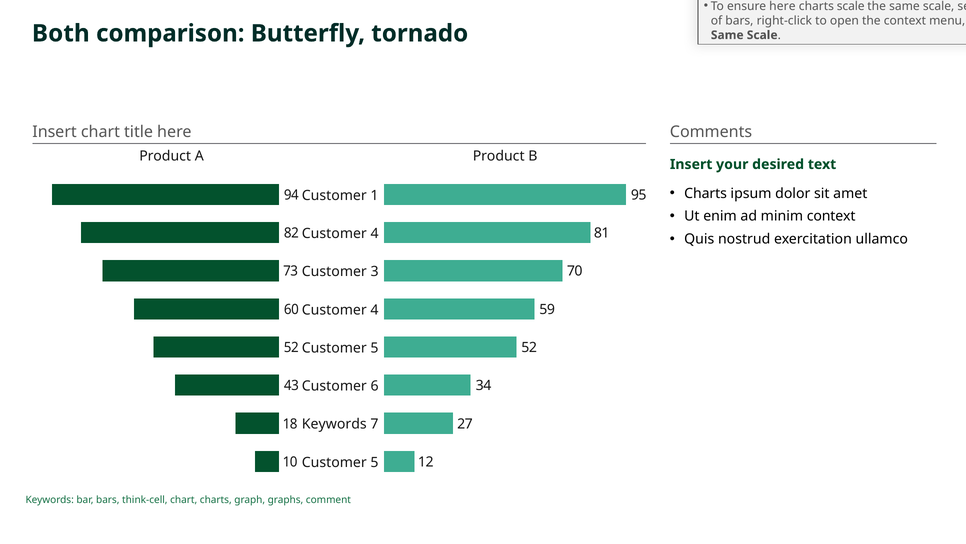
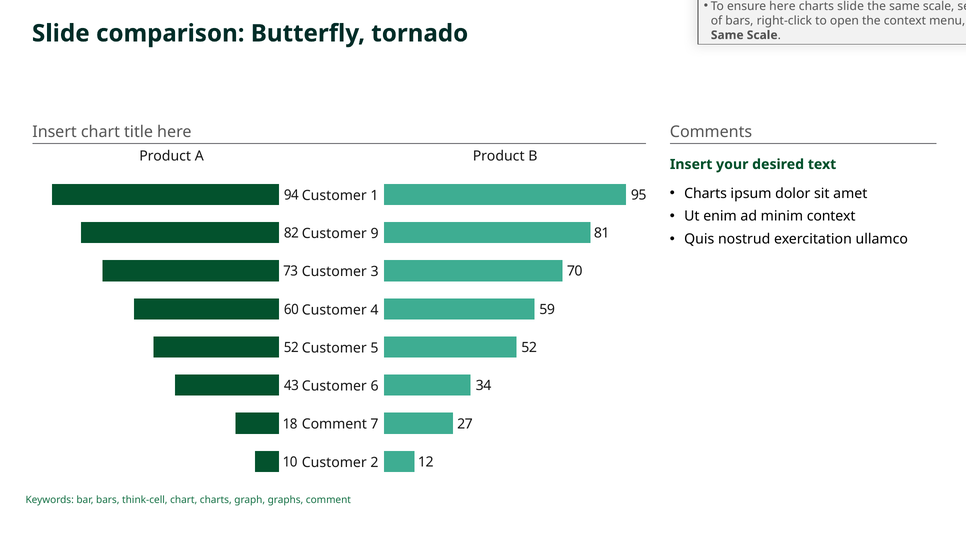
charts scale: scale -> slide
Both at (61, 33): Both -> Slide
4 at (375, 233): 4 -> 9
Keywords at (334, 424): Keywords -> Comment
5 at (375, 462): 5 -> 2
